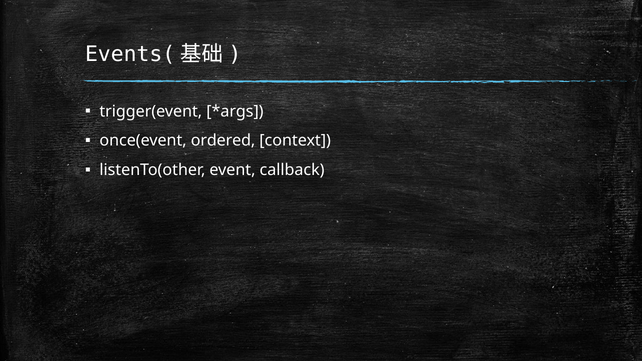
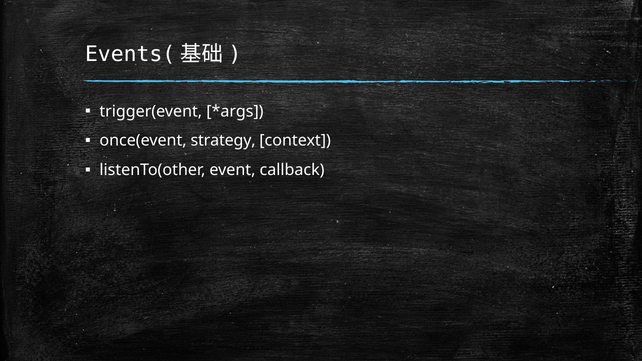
ordered: ordered -> strategy
